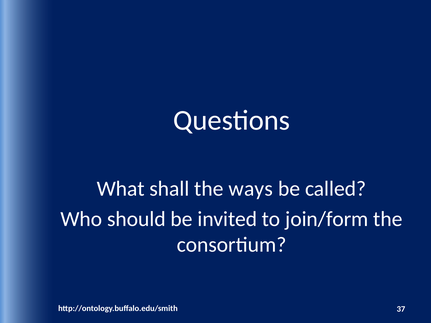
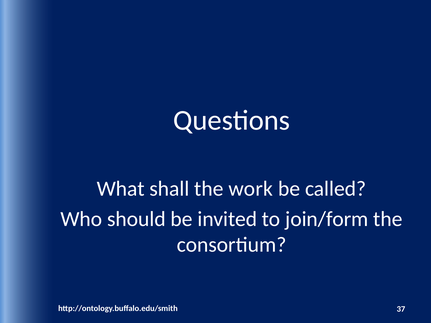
ways: ways -> work
